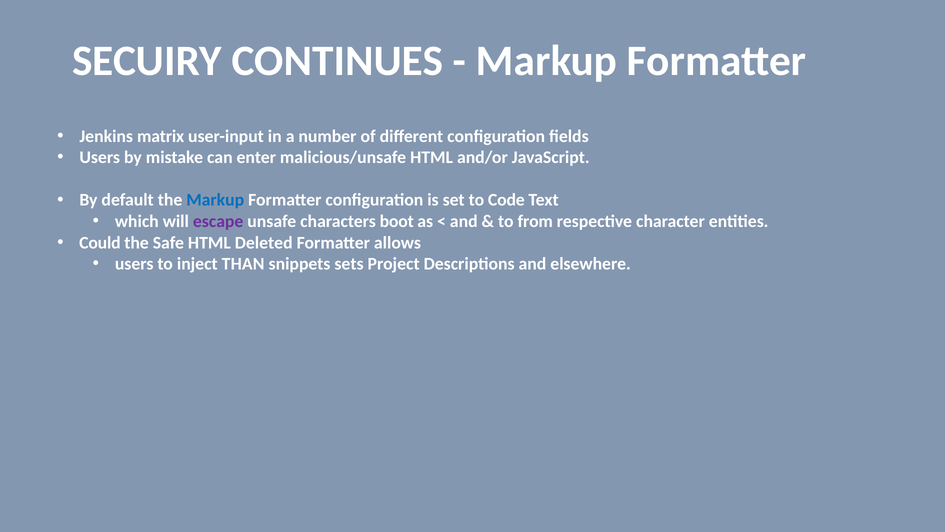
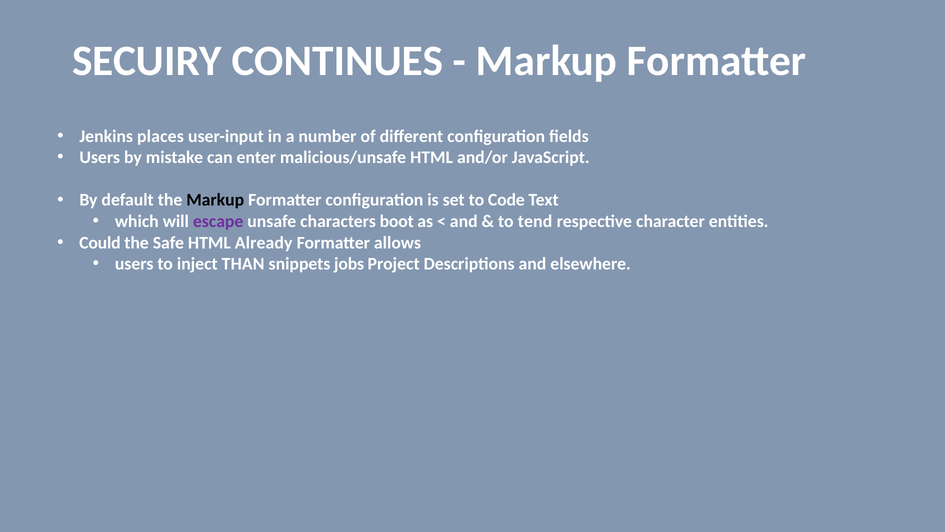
matrix: matrix -> places
Markup at (215, 200) colour: blue -> black
from: from -> tend
Deleted: Deleted -> Already
sets: sets -> jobs
